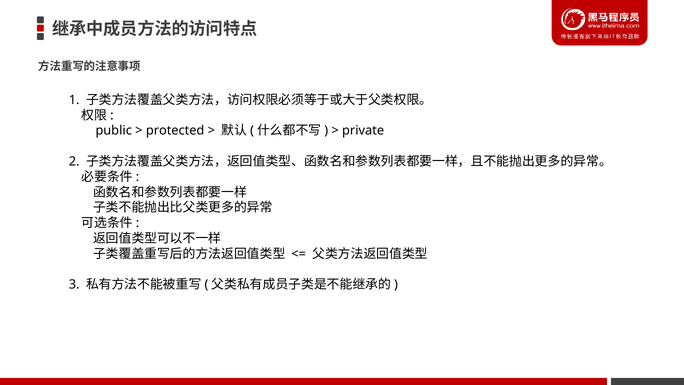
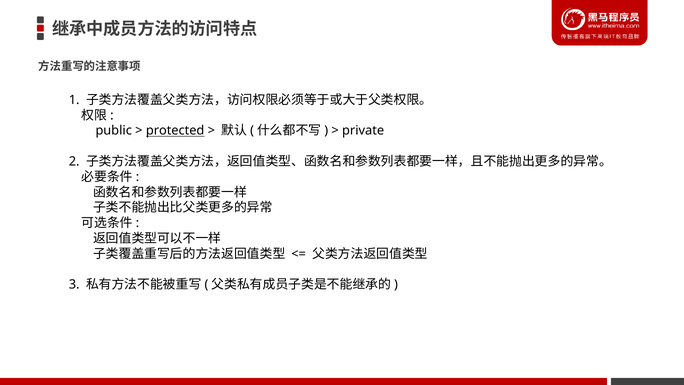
protected underline: none -> present
